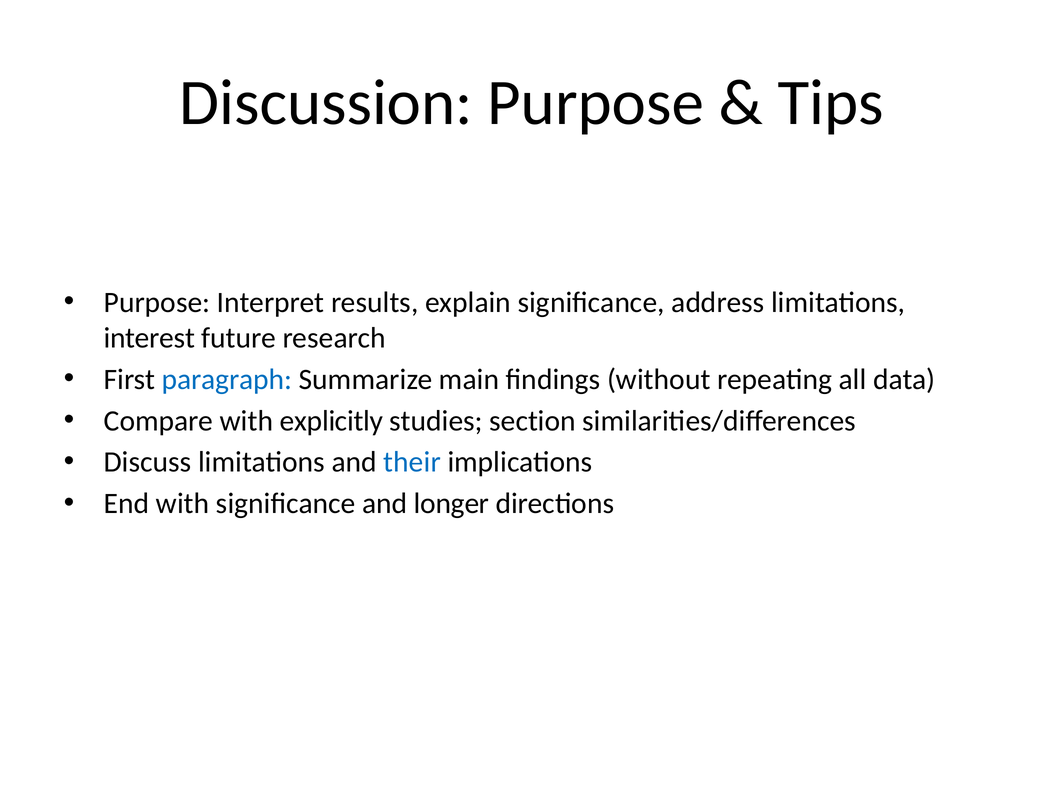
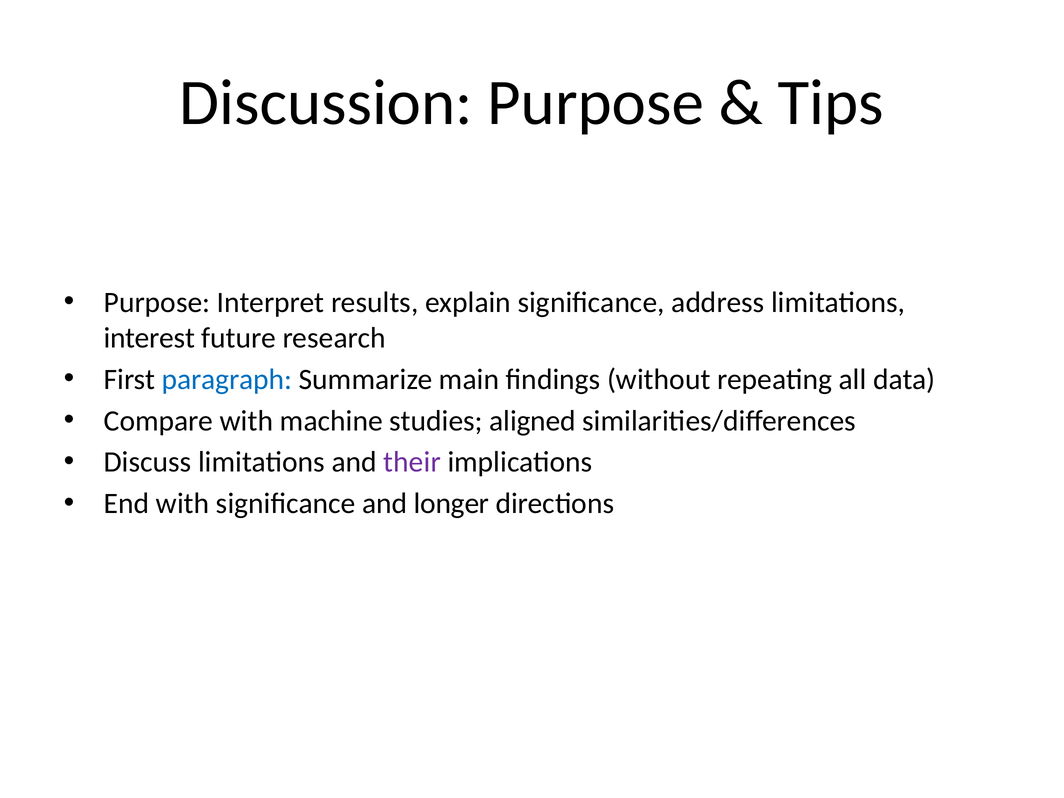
explicitly: explicitly -> machine
section: section -> aligned
their colour: blue -> purple
